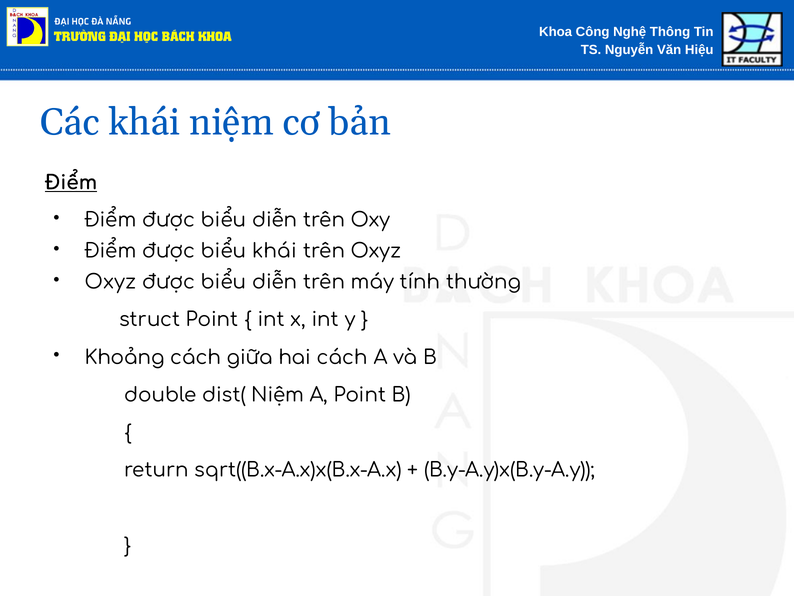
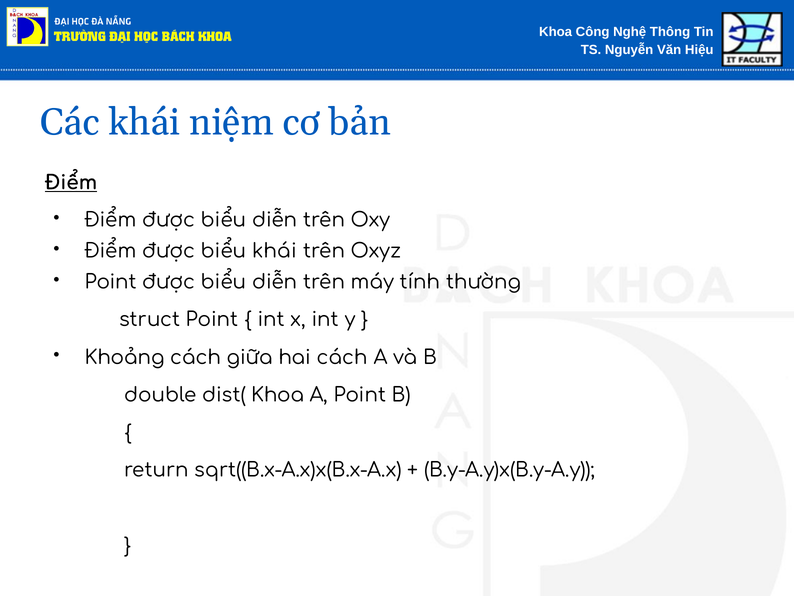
Oxyz at (110, 282): Oxyz -> Point
dist( Niệm: Niệm -> Khoa
